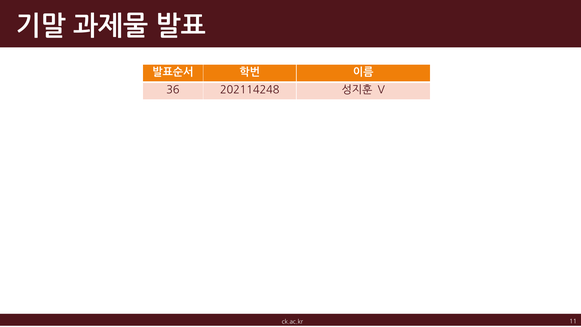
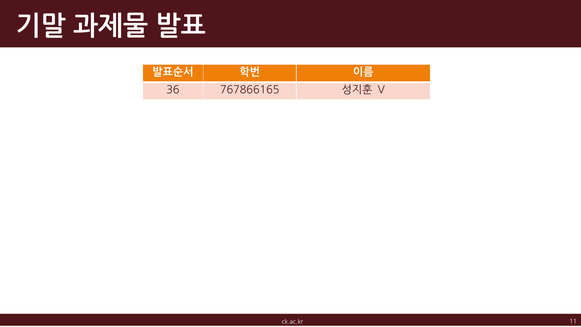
202114248: 202114248 -> 767866165
